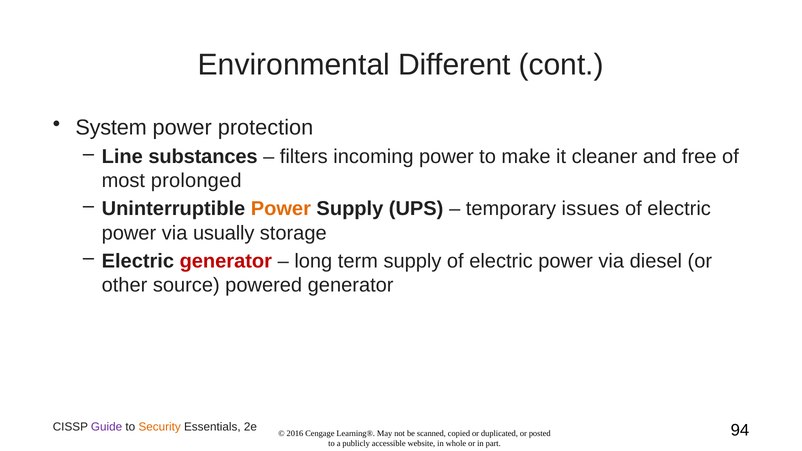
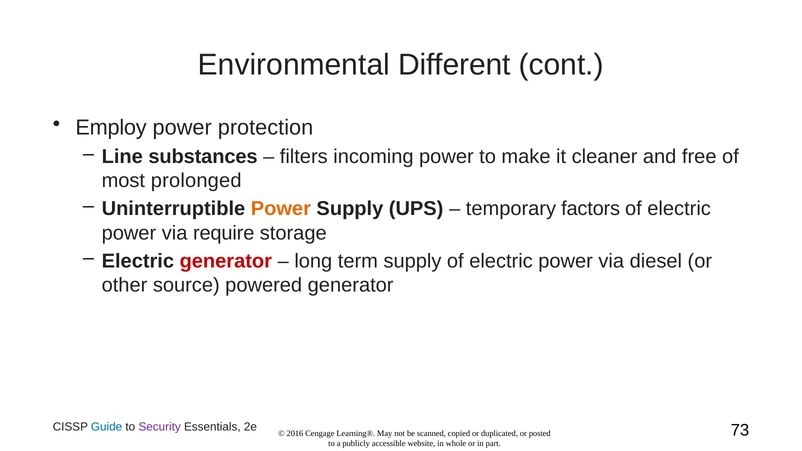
System: System -> Employ
issues: issues -> factors
usually: usually -> require
Guide colour: purple -> blue
Security colour: orange -> purple
94: 94 -> 73
